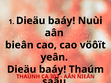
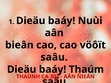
yeân at (54, 57): yeân -> saâu
